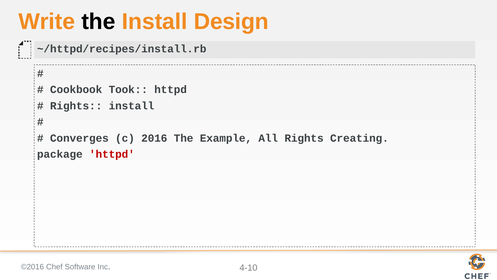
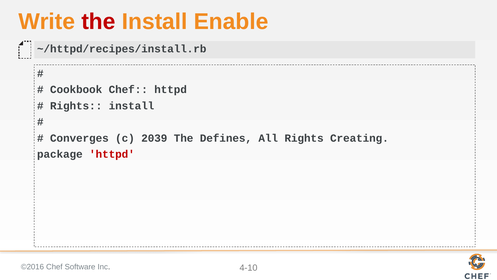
the at (98, 21) colour: black -> red
Design: Design -> Enable
Cookbook Took: Took -> Chef
2016: 2016 -> 2039
Example: Example -> Defines
